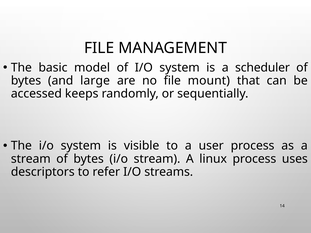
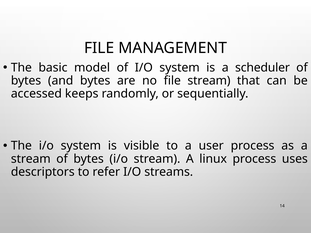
and large: large -> bytes
file mount: mount -> stream
